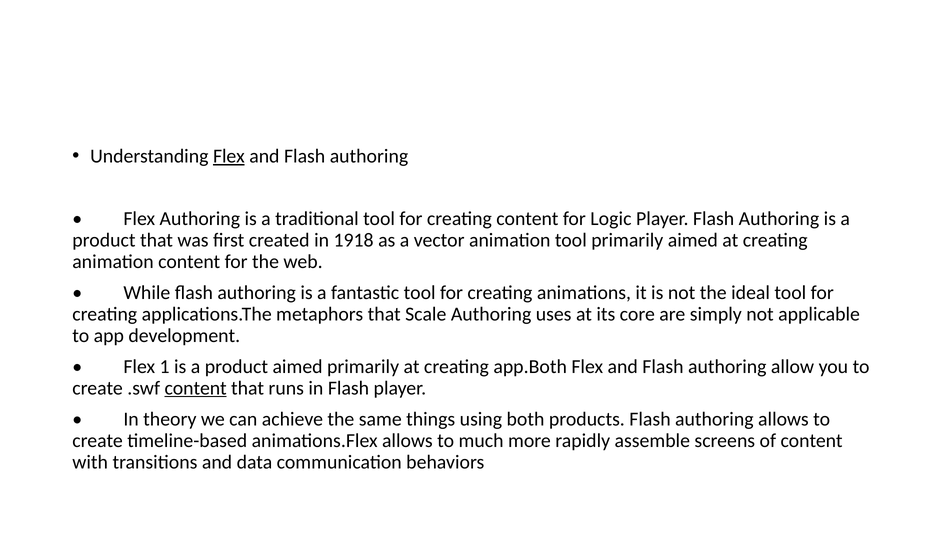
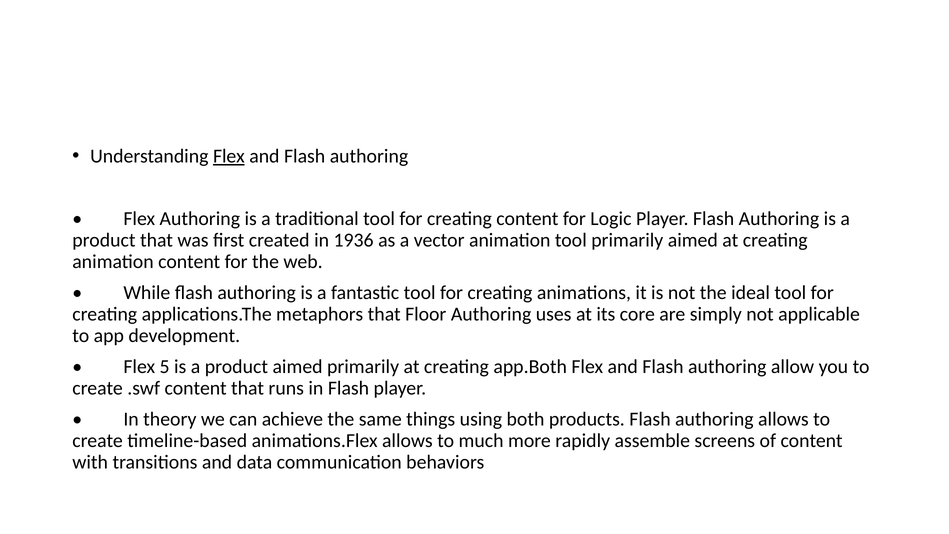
1918: 1918 -> 1936
Scale: Scale -> Floor
1: 1 -> 5
content at (196, 388) underline: present -> none
